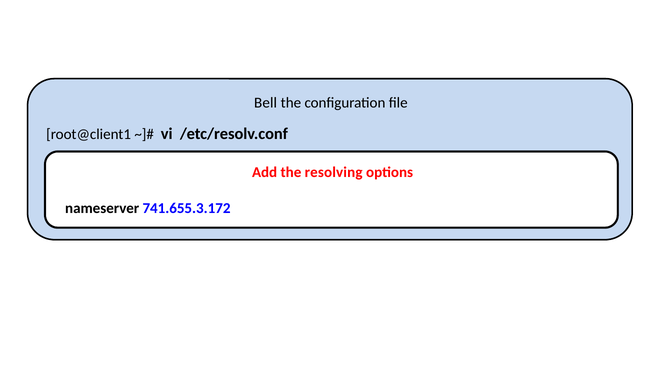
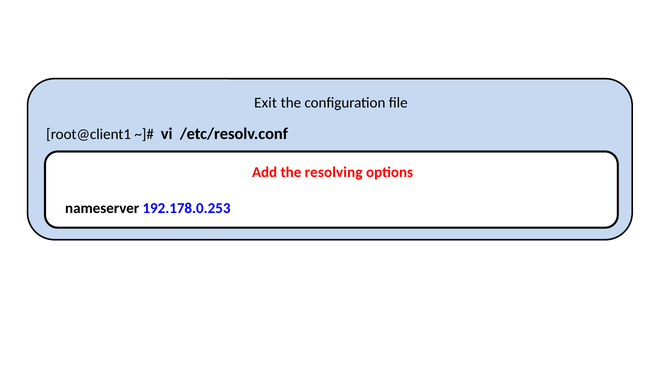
Bell: Bell -> Exit
741.655.3.172: 741.655.3.172 -> 192.178.0.253
